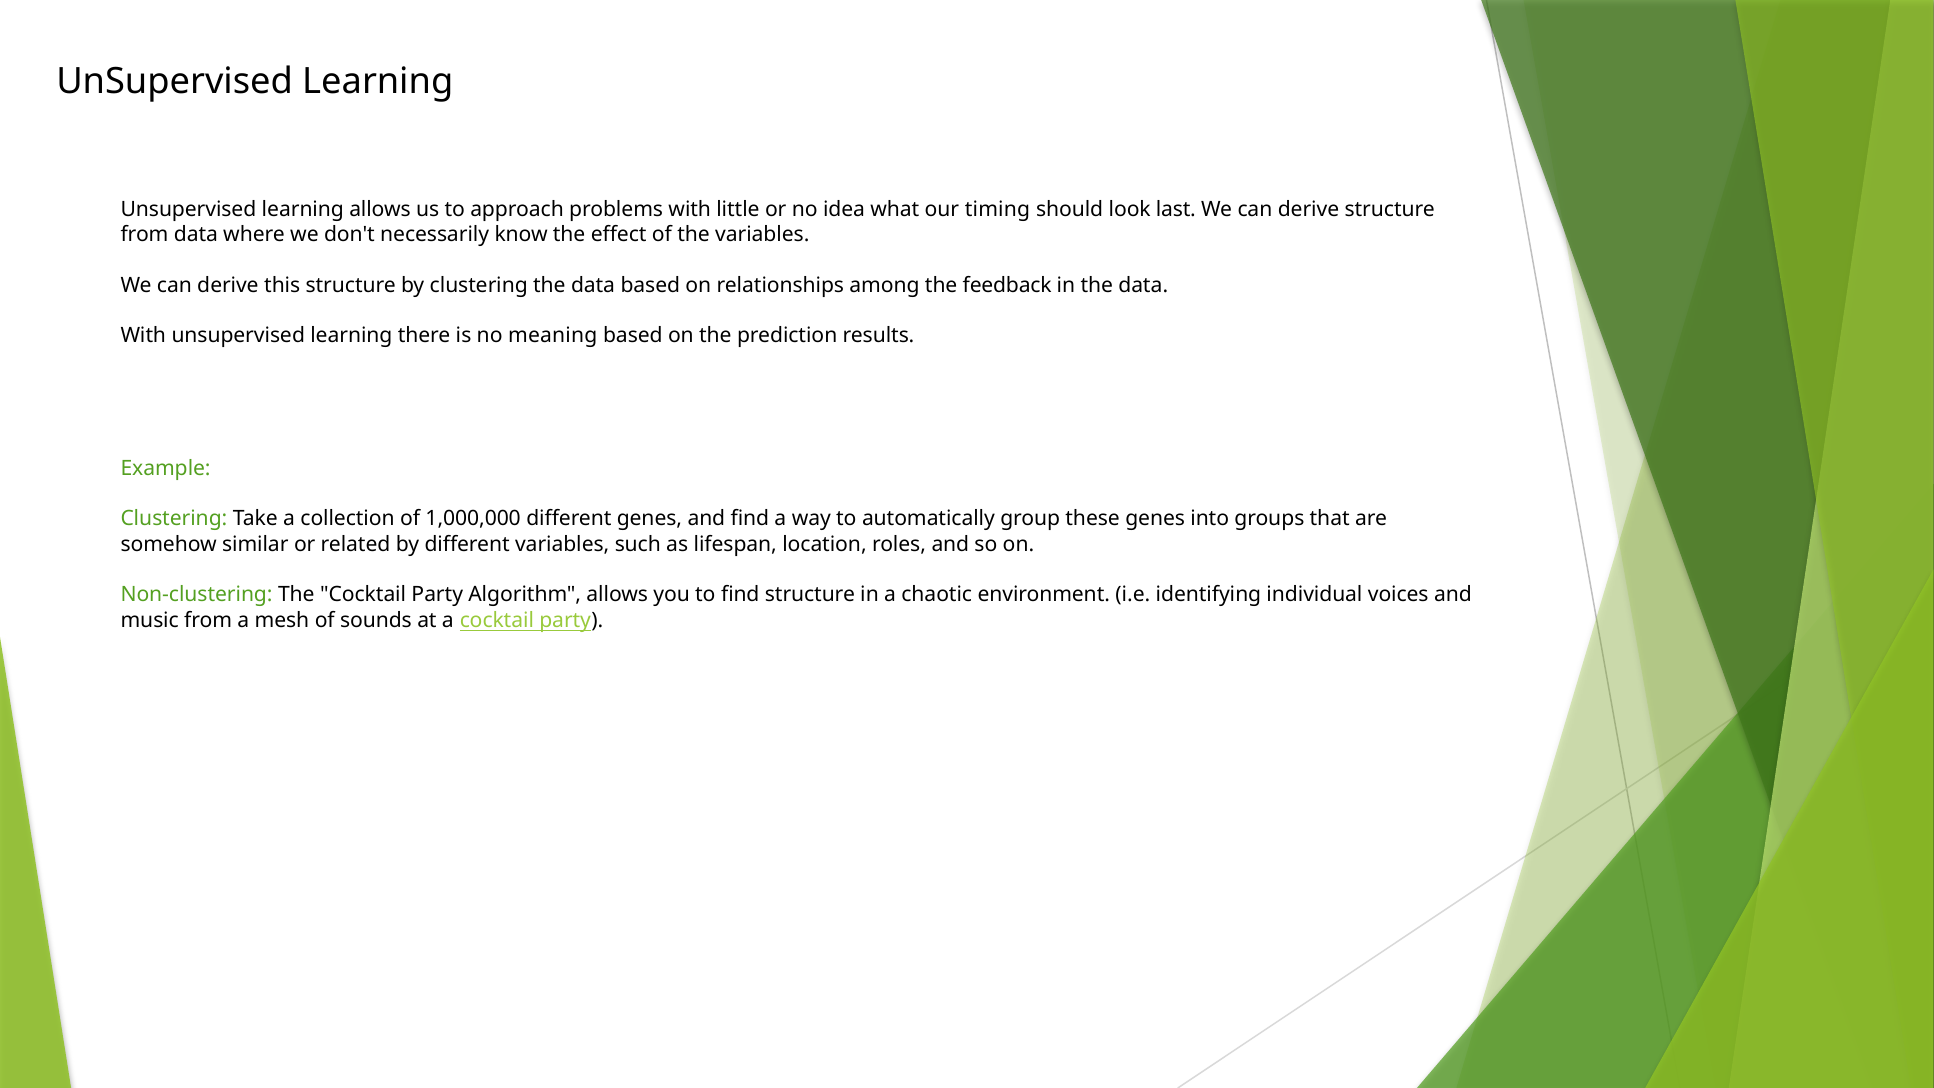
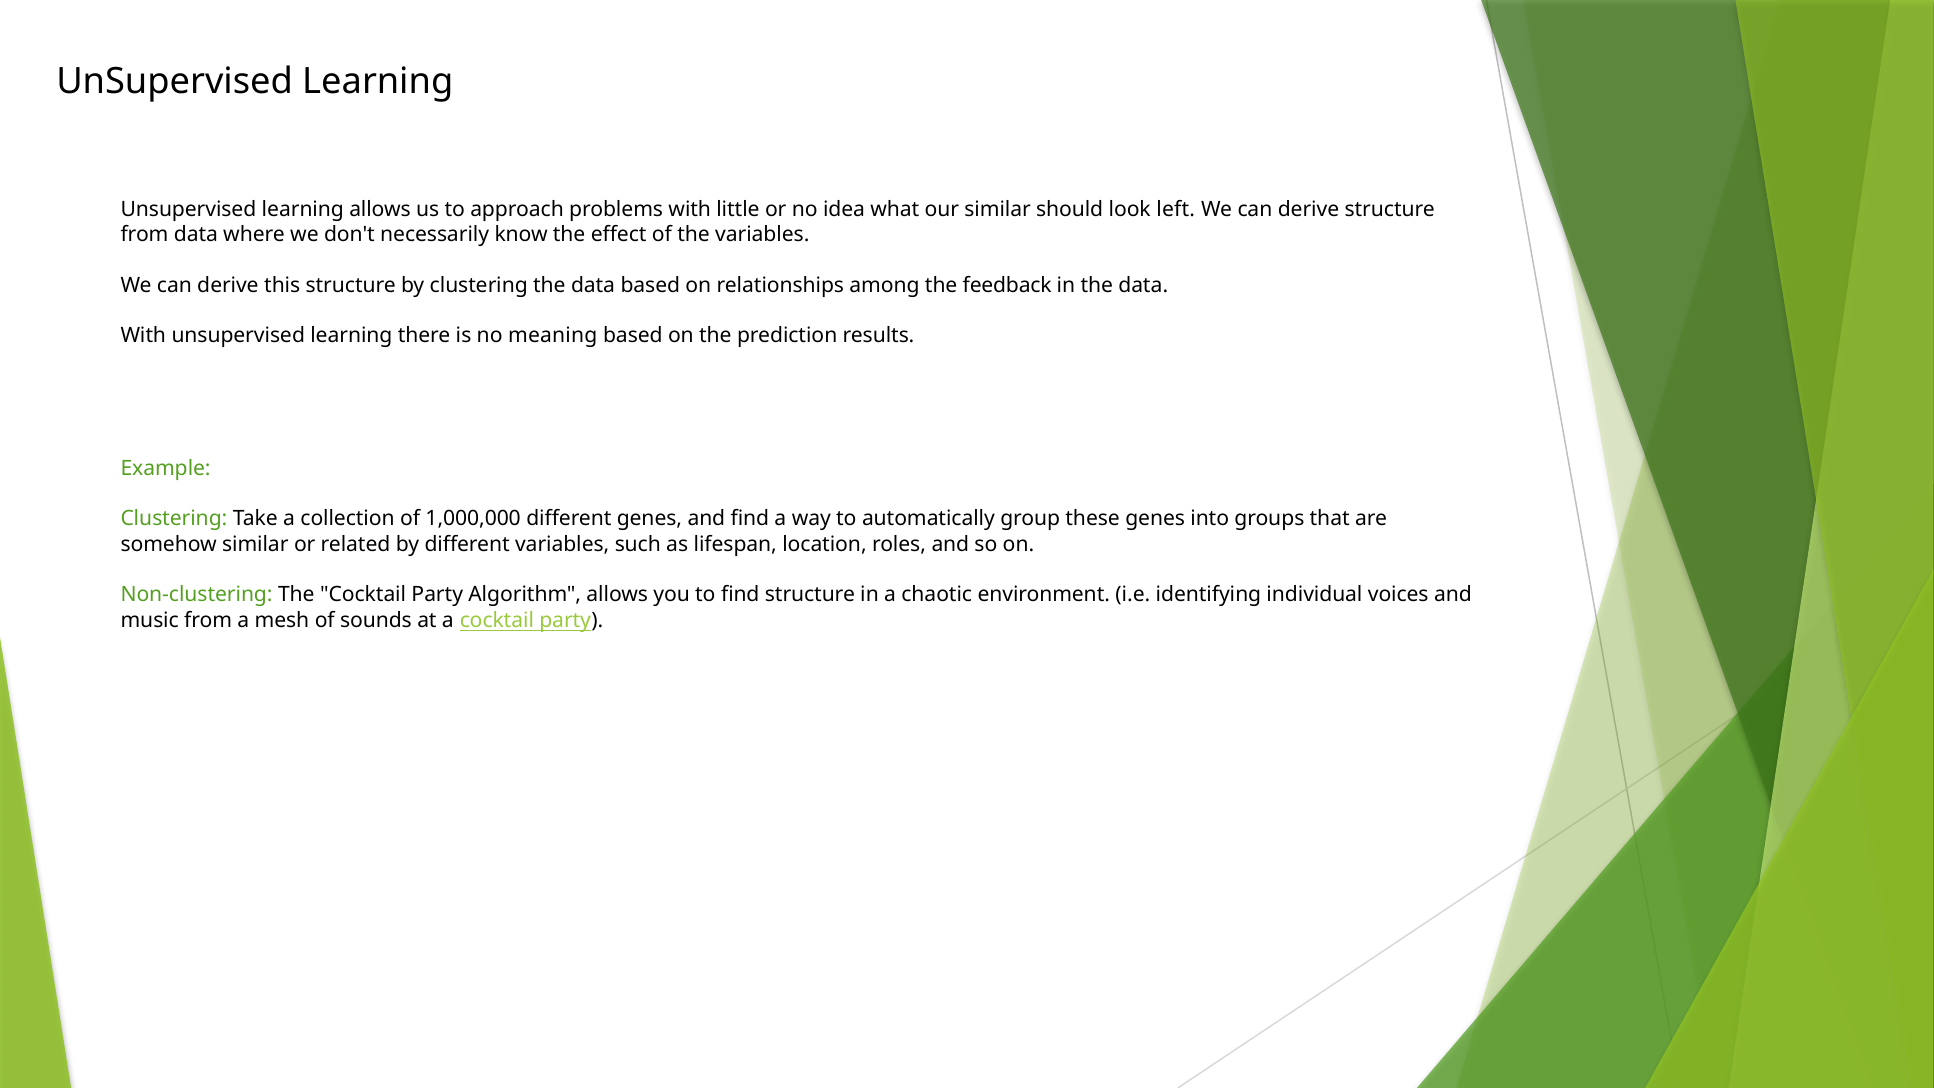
our timing: timing -> similar
last: last -> left
